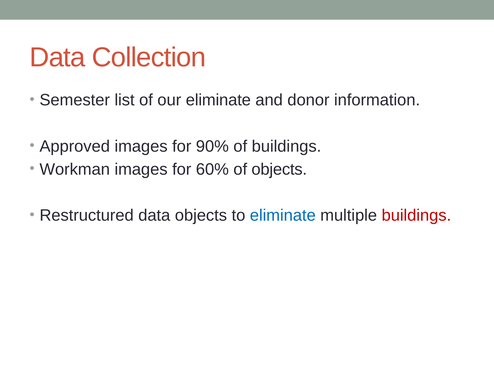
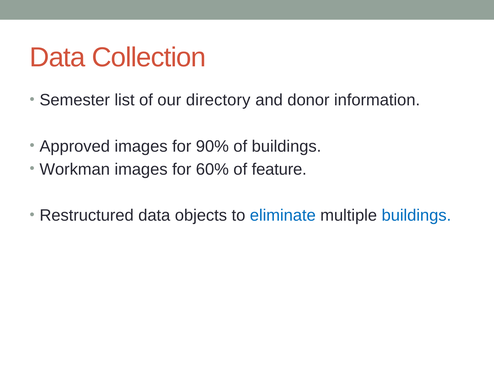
our eliminate: eliminate -> directory
of objects: objects -> feature
buildings at (416, 215) colour: red -> blue
